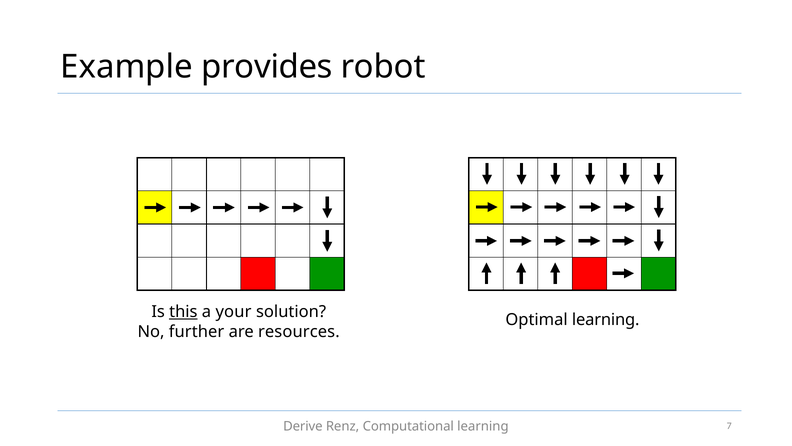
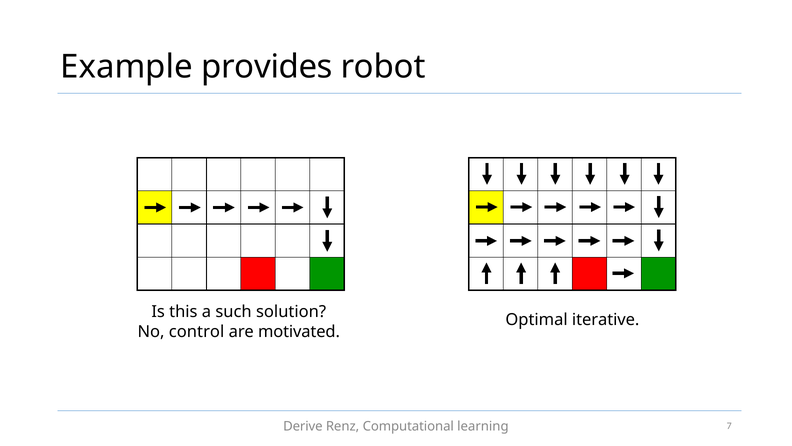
this underline: present -> none
your: your -> such
Optimal learning: learning -> iterative
further: further -> control
resources: resources -> motivated
